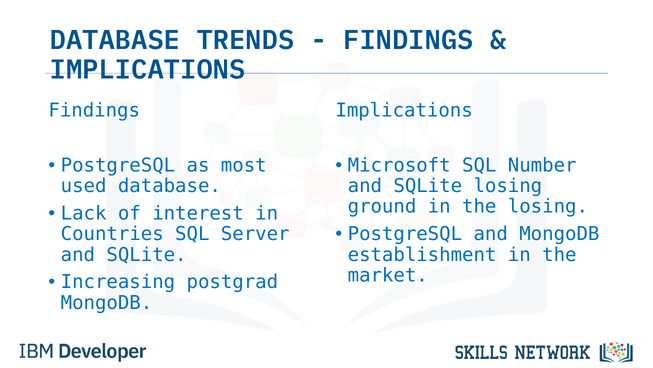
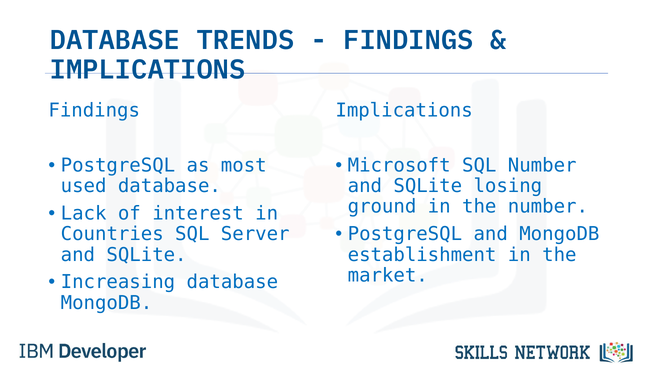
the losing: losing -> number
Increasing postgrad: postgrad -> database
